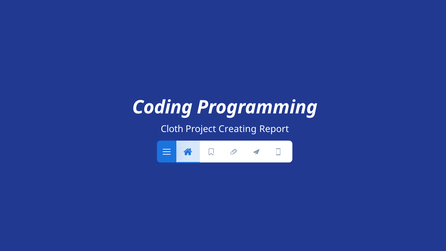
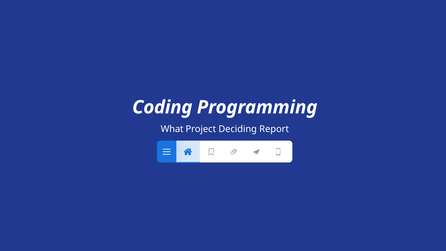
Cloth: Cloth -> What
Creating: Creating -> Deciding
